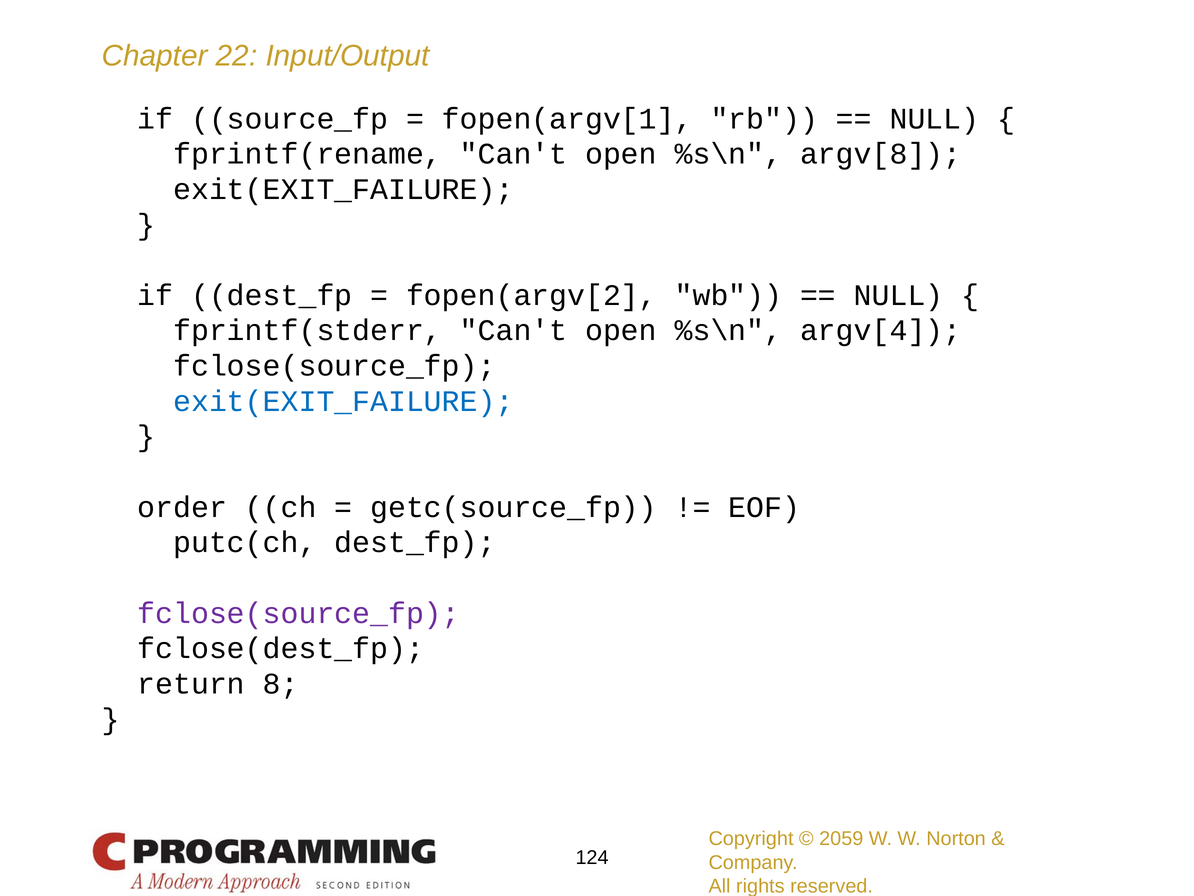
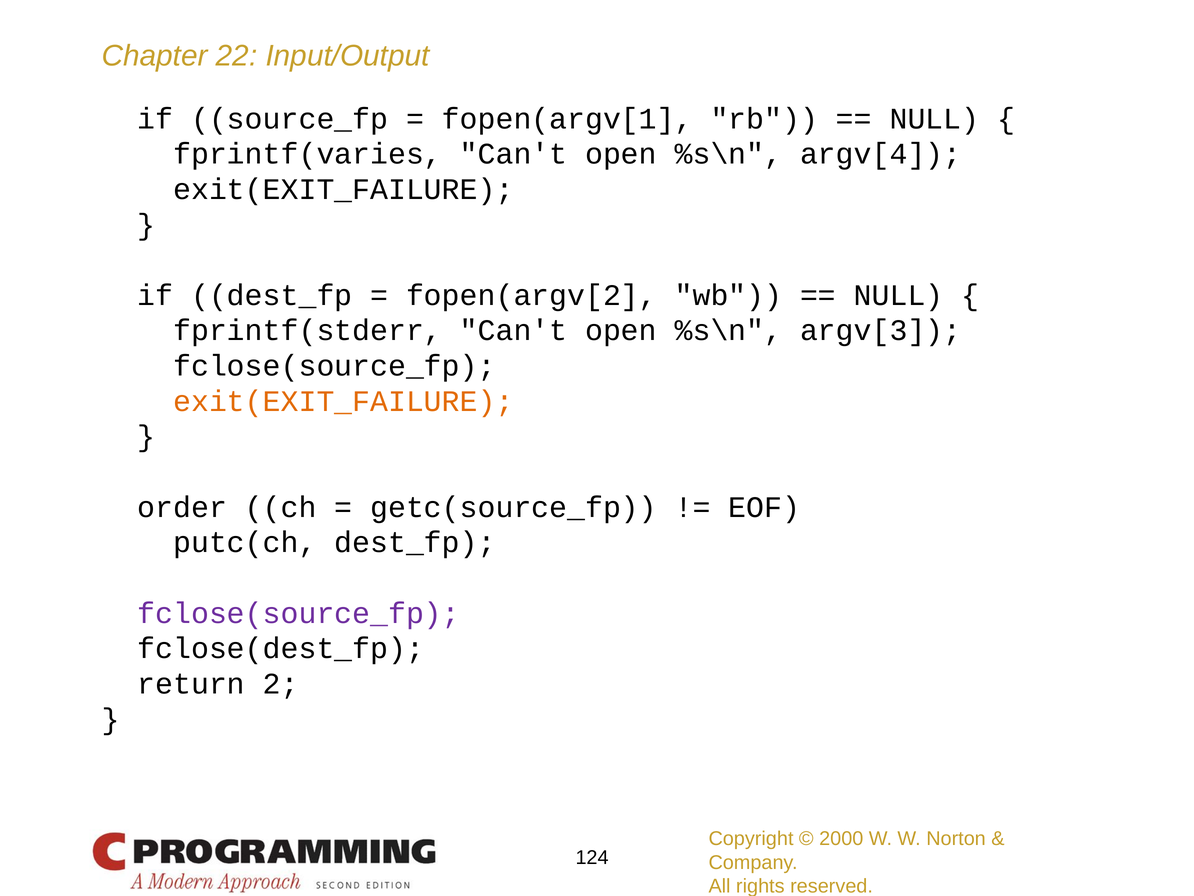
fprintf(rename: fprintf(rename -> fprintf(varies
argv[8: argv[8 -> argv[4
argv[4: argv[4 -> argv[3
exit(EXIT_FAILURE at (343, 401) colour: blue -> orange
8: 8 -> 2
2059: 2059 -> 2000
